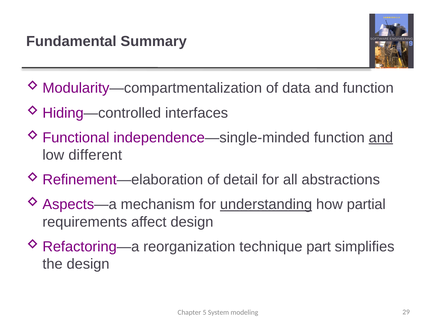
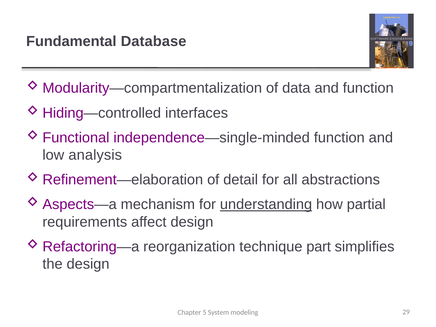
Summary: Summary -> Database
and at (381, 138) underline: present -> none
different: different -> analysis
